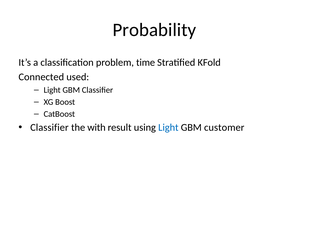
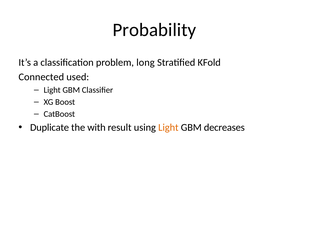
time: time -> long
Classifier at (49, 127): Classifier -> Duplicate
Light at (168, 127) colour: blue -> orange
customer: customer -> decreases
